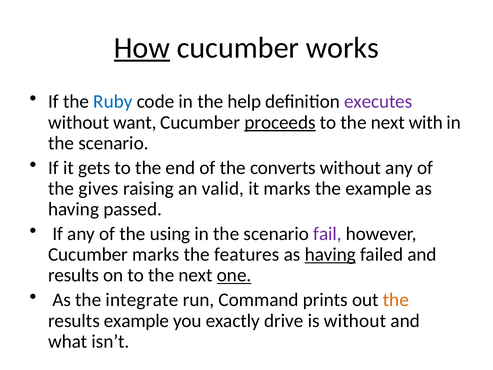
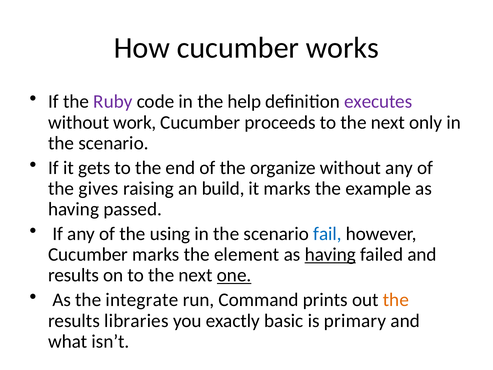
How underline: present -> none
Ruby colour: blue -> purple
want: want -> work
proceeds underline: present -> none
with: with -> only
converts: converts -> organize
valid: valid -> build
fail colour: purple -> blue
features: features -> element
results example: example -> libraries
drive: drive -> basic
is without: without -> primary
